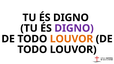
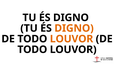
DIGNO at (74, 28) colour: purple -> orange
